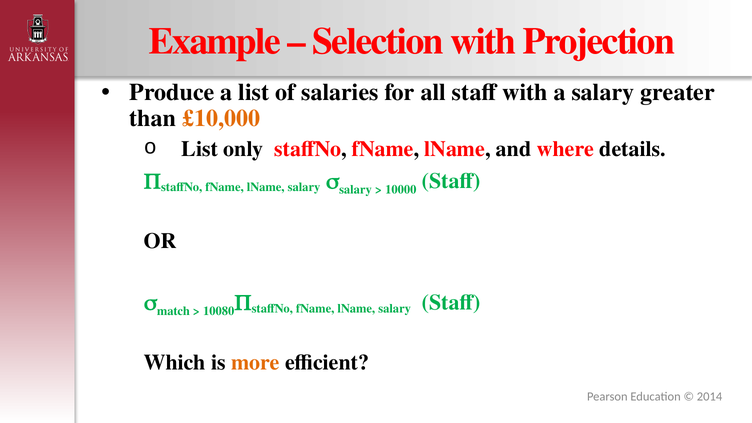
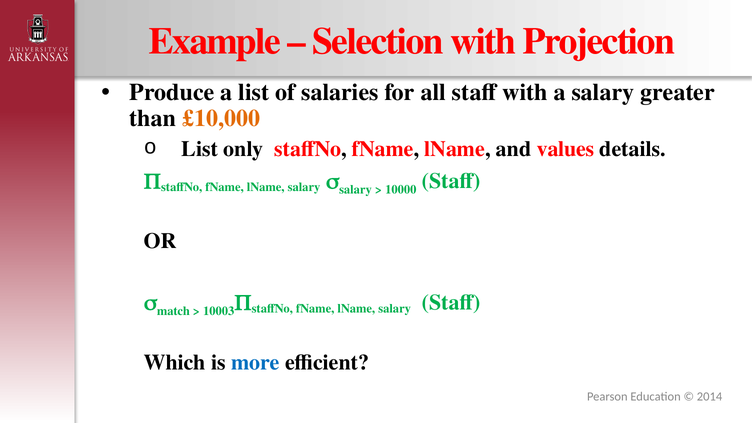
where: where -> values
10080: 10080 -> 10003
more colour: orange -> blue
